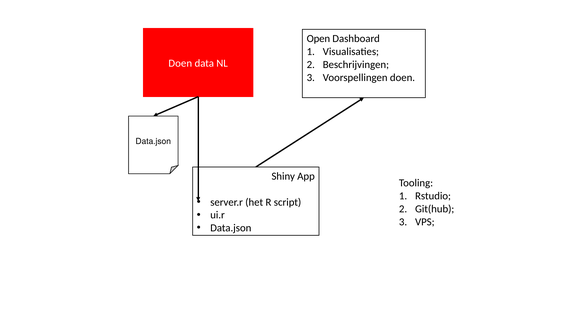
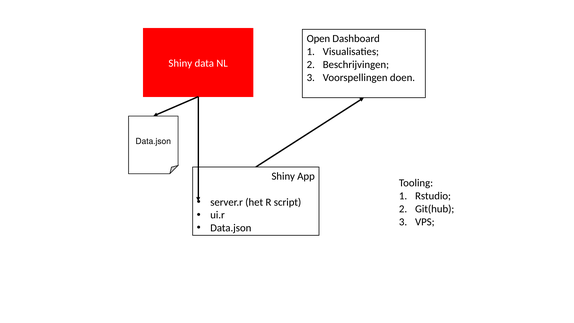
Doen at (180, 63): Doen -> Shiny
